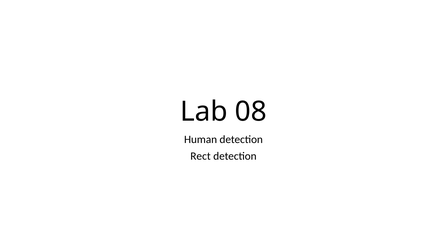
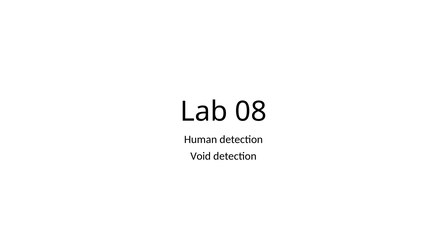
Rect: Rect -> Void
